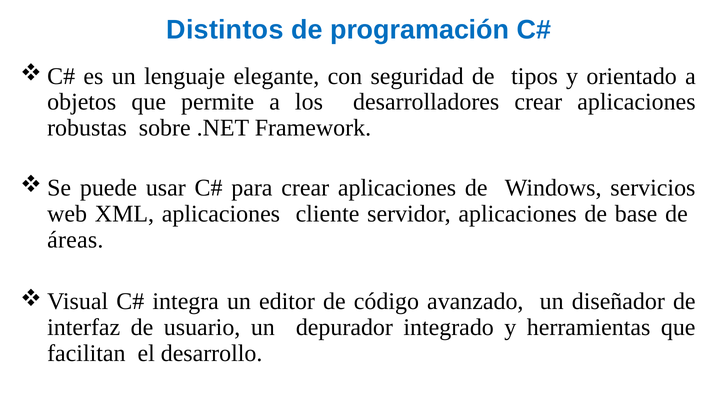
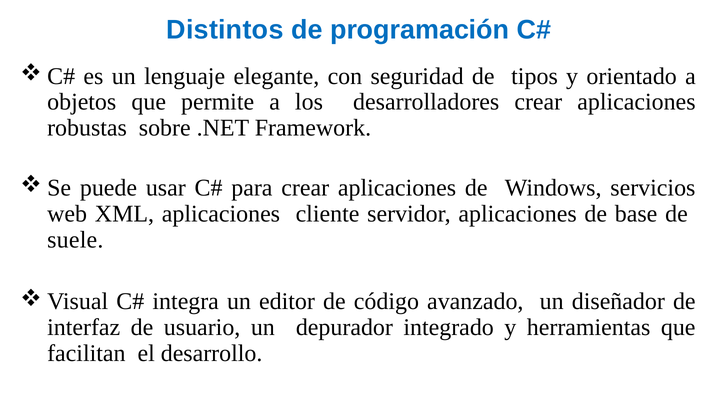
áreas: áreas -> suele
